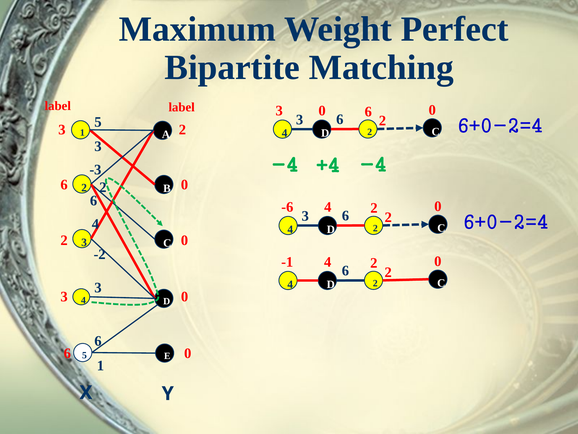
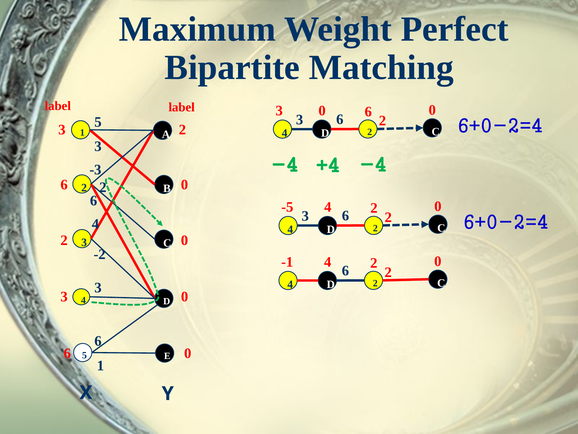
-6: -6 -> -5
